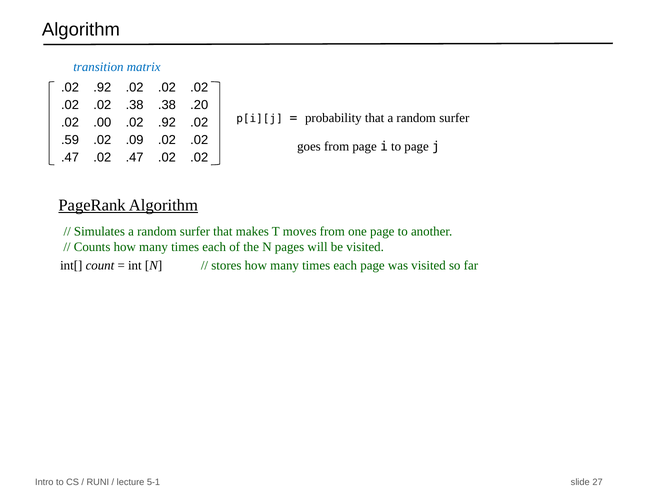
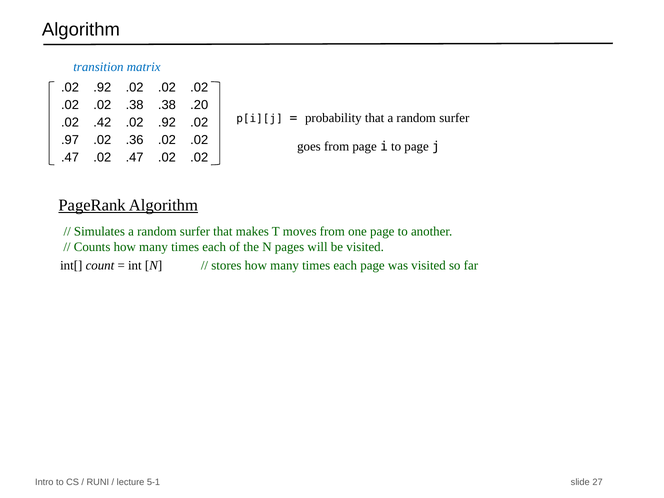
.00: .00 -> .42
.59: .59 -> .97
.09: .09 -> .36
